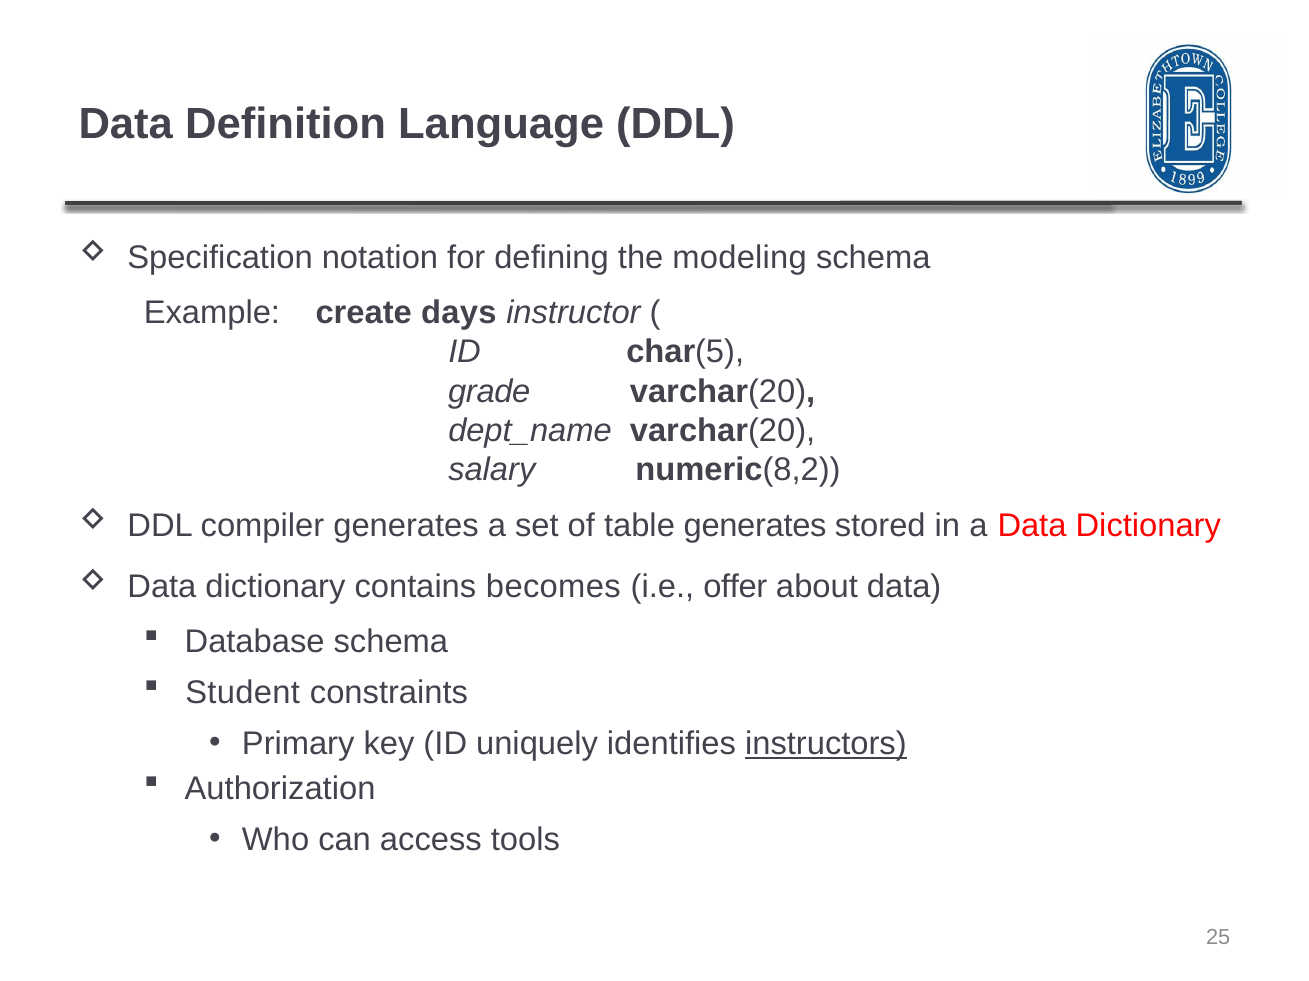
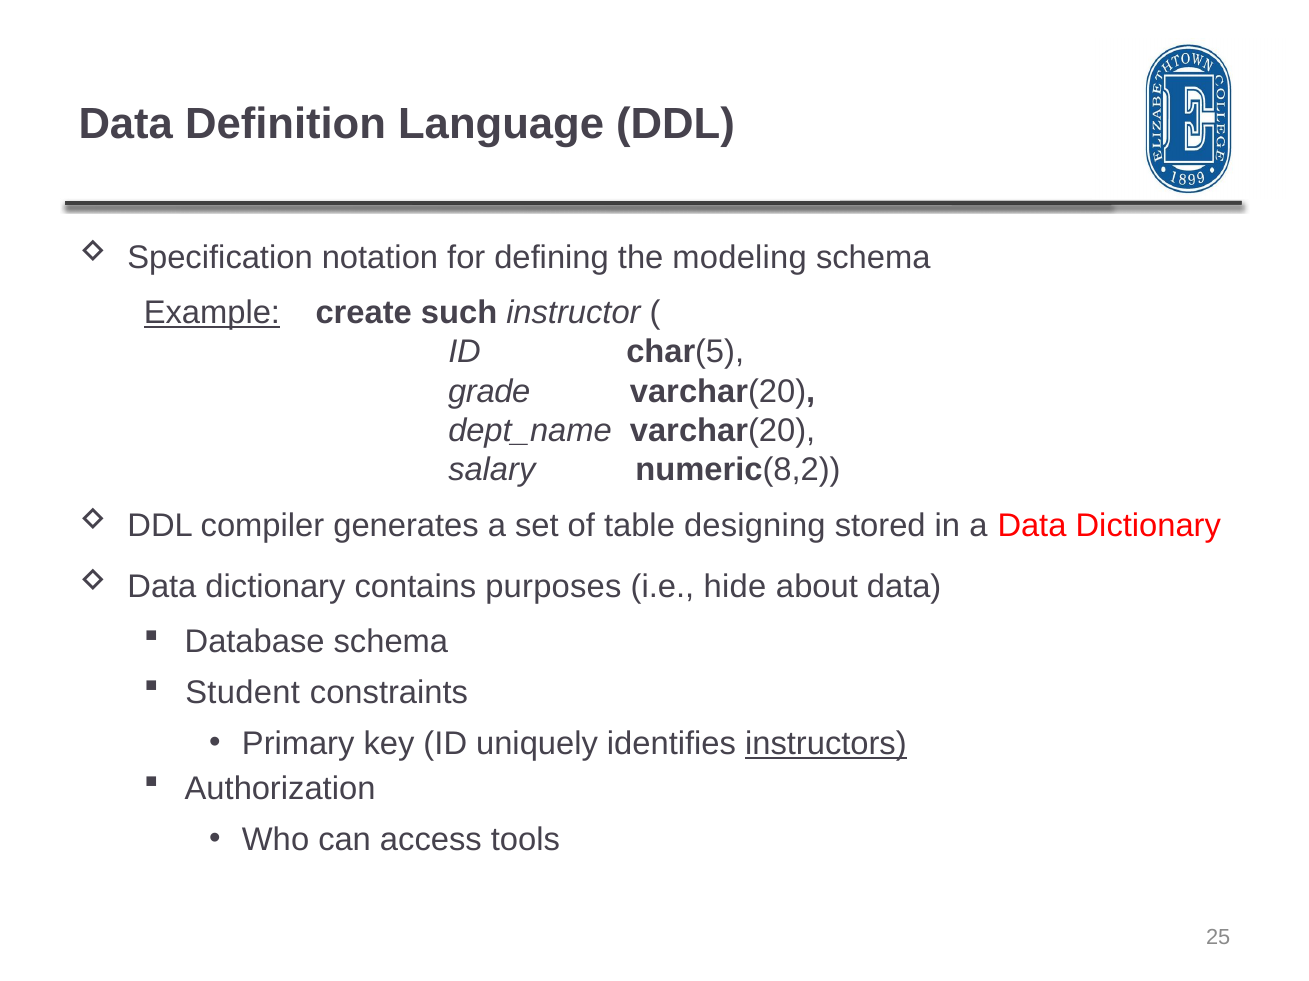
Example underline: none -> present
days: days -> such
table generates: generates -> designing
becomes: becomes -> purposes
offer: offer -> hide
